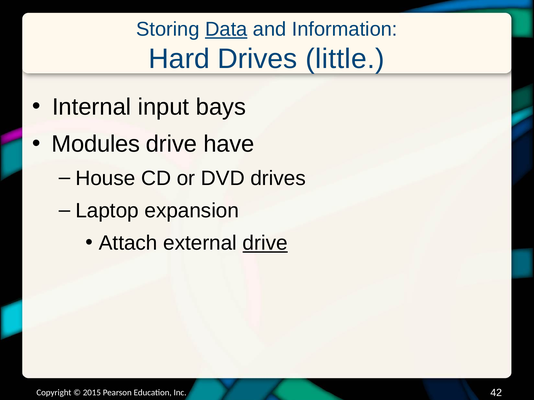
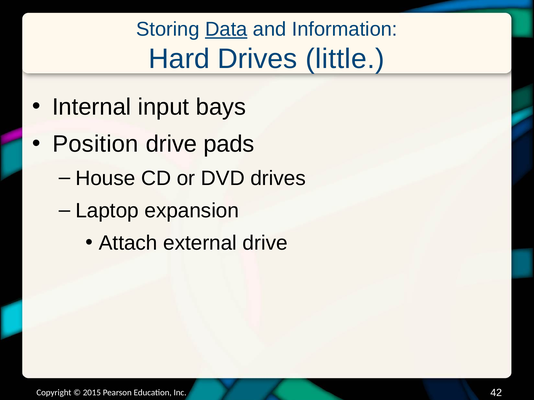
Modules: Modules -> Position
have: have -> pads
drive at (265, 243) underline: present -> none
